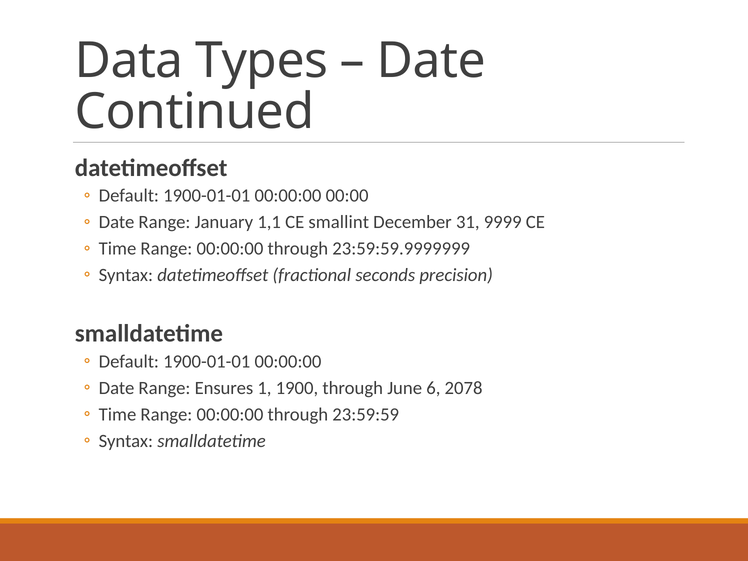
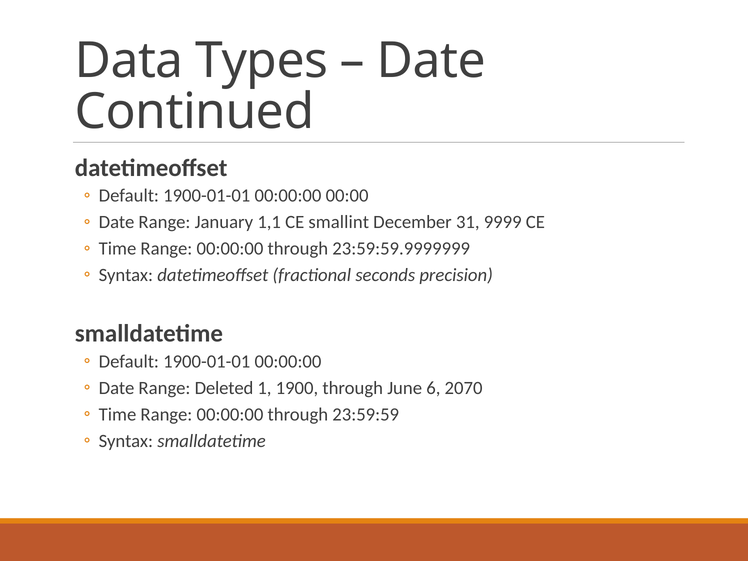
Ensures: Ensures -> Deleted
2078: 2078 -> 2070
